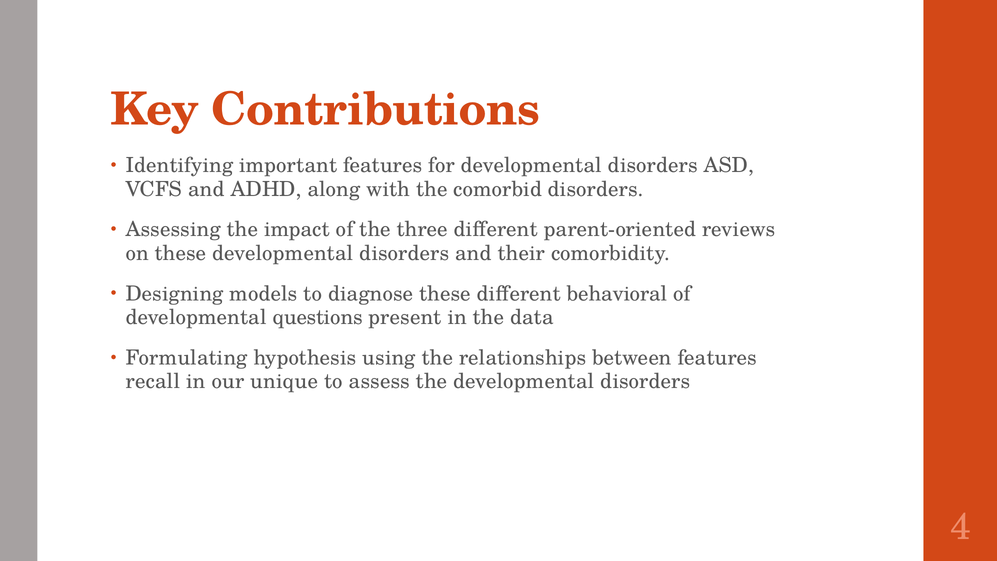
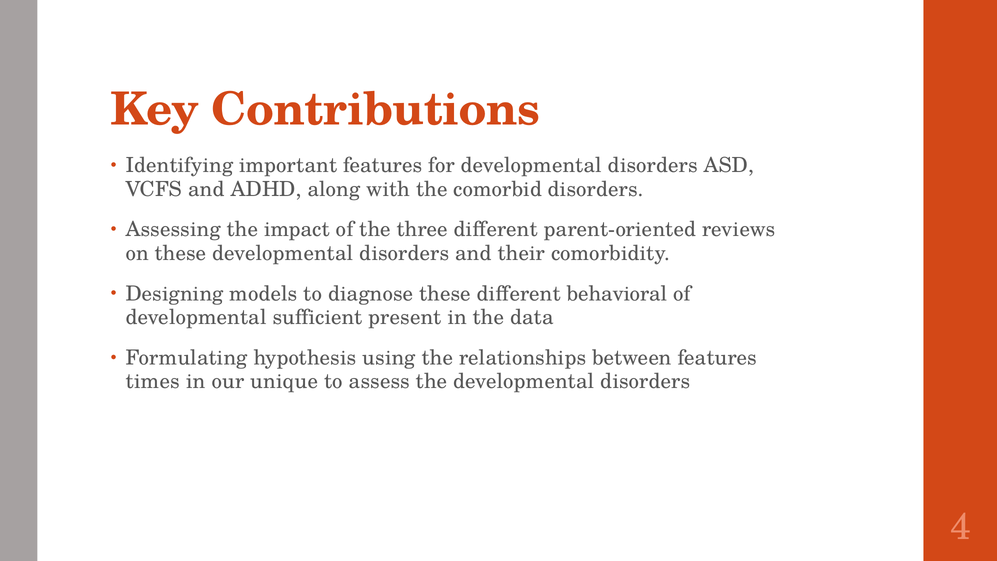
questions: questions -> sufficient
recall: recall -> times
